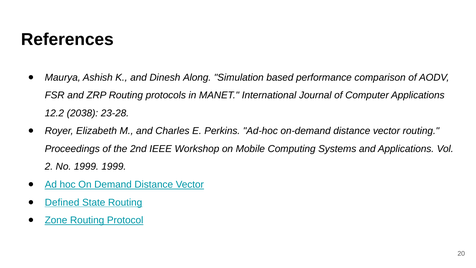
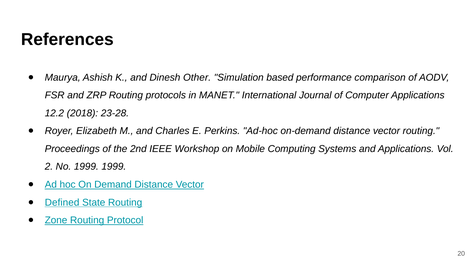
Along: Along -> Other
2038: 2038 -> 2018
